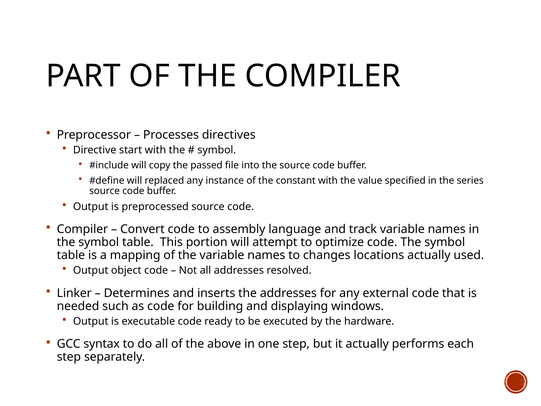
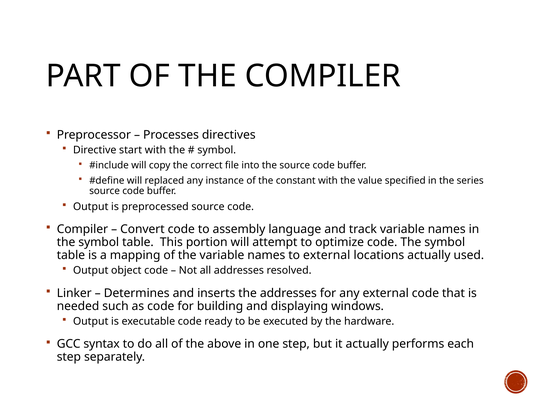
passed: passed -> correct
to changes: changes -> external
